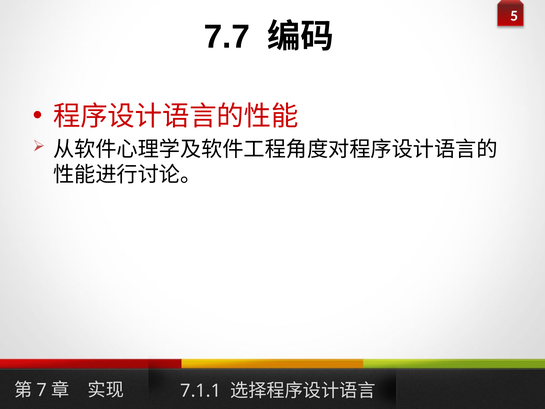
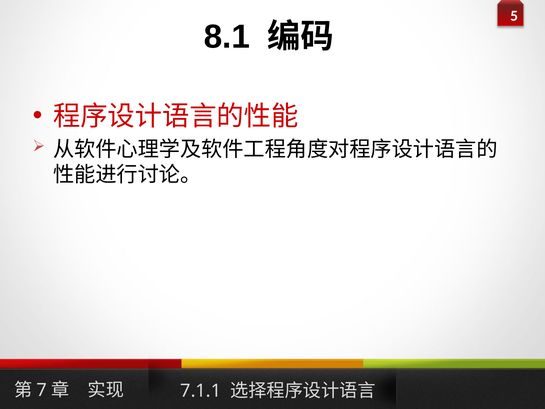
7.7: 7.7 -> 8.1
